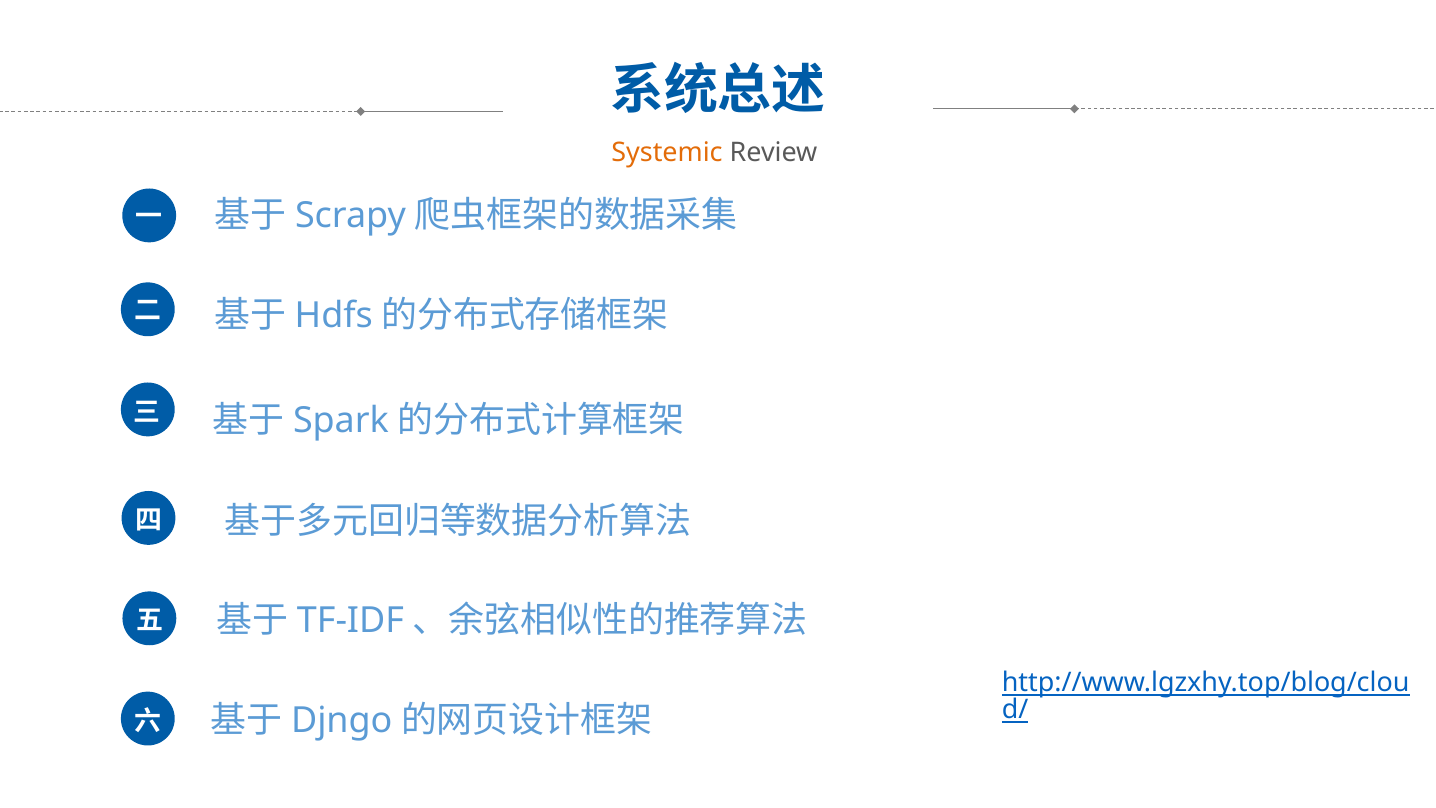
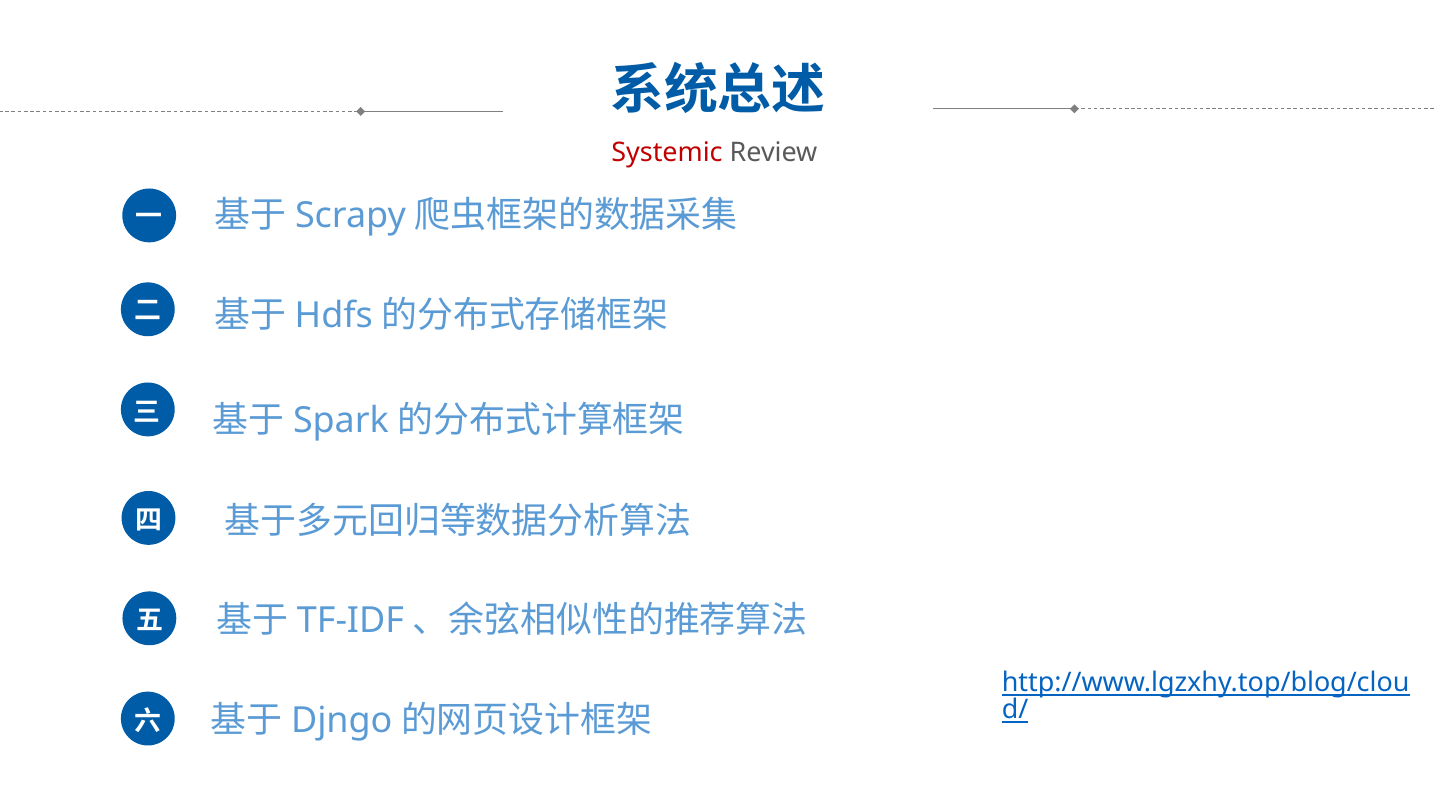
Systemic colour: orange -> red
